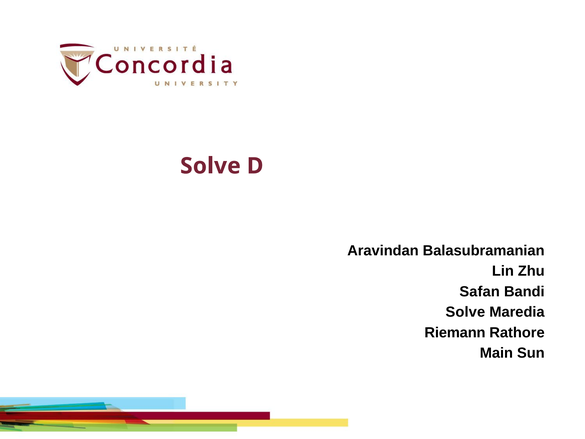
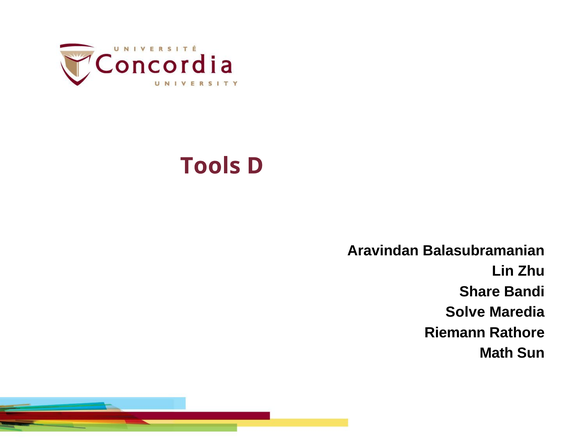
Solve at (210, 166): Solve -> Tools
Safan: Safan -> Share
Main: Main -> Math
